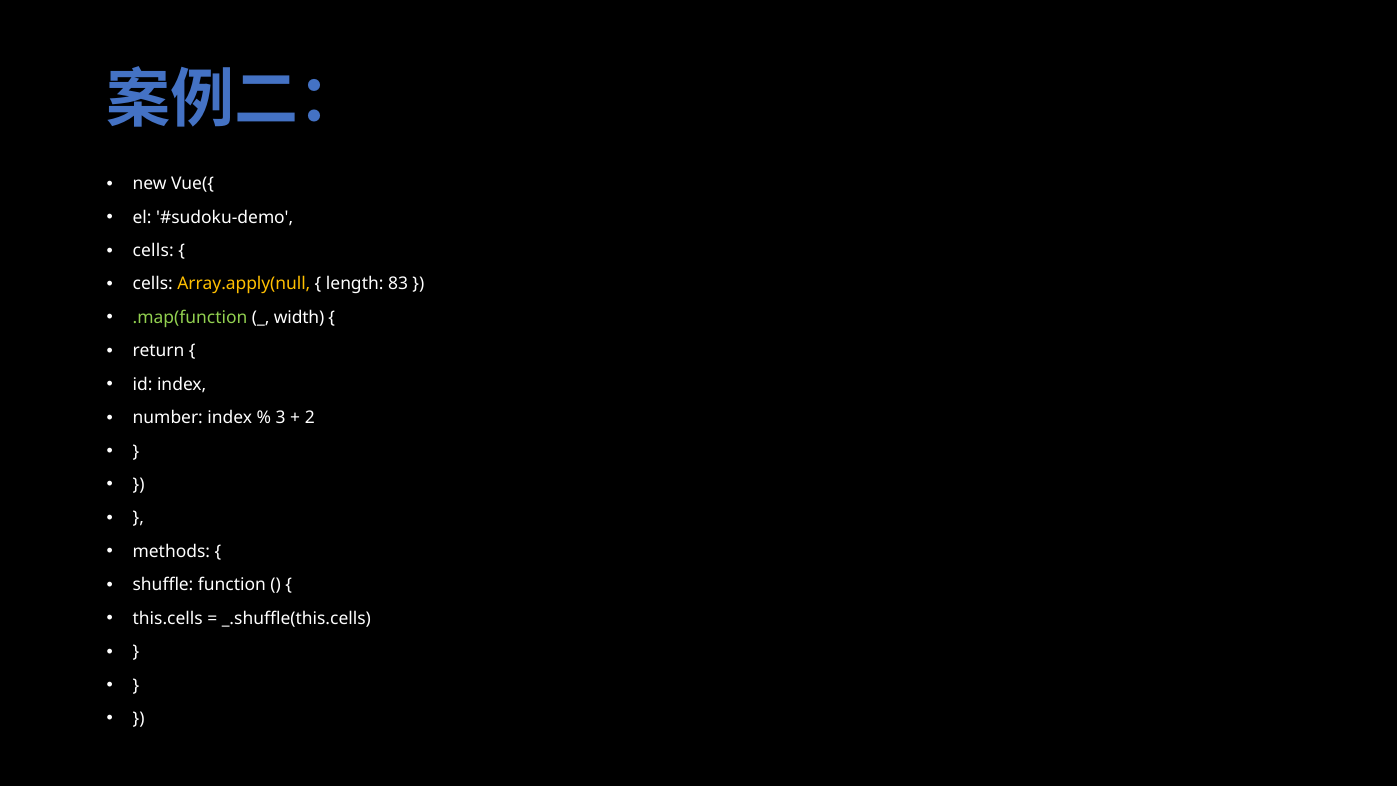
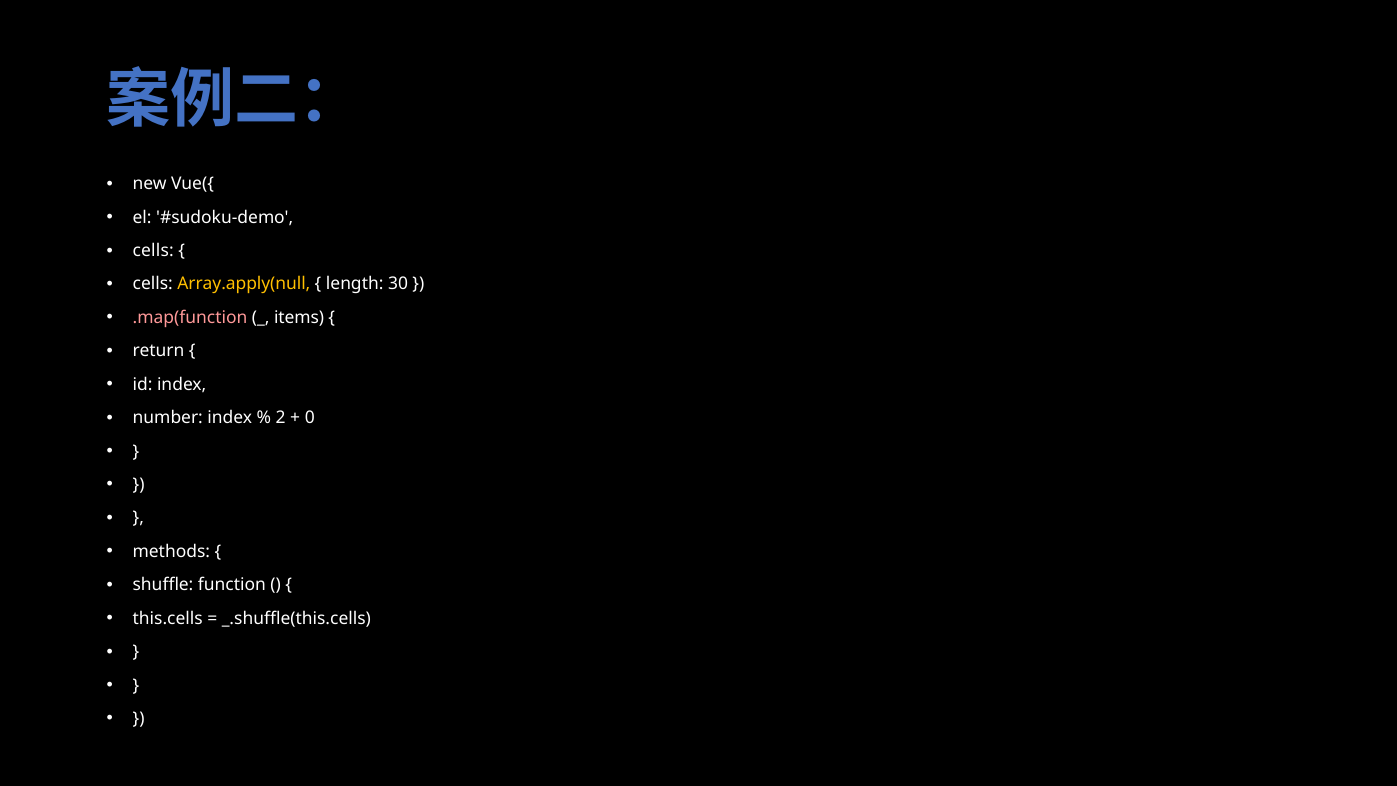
83: 83 -> 30
.map(function colour: light green -> pink
width: width -> items
3: 3 -> 2
2: 2 -> 0
